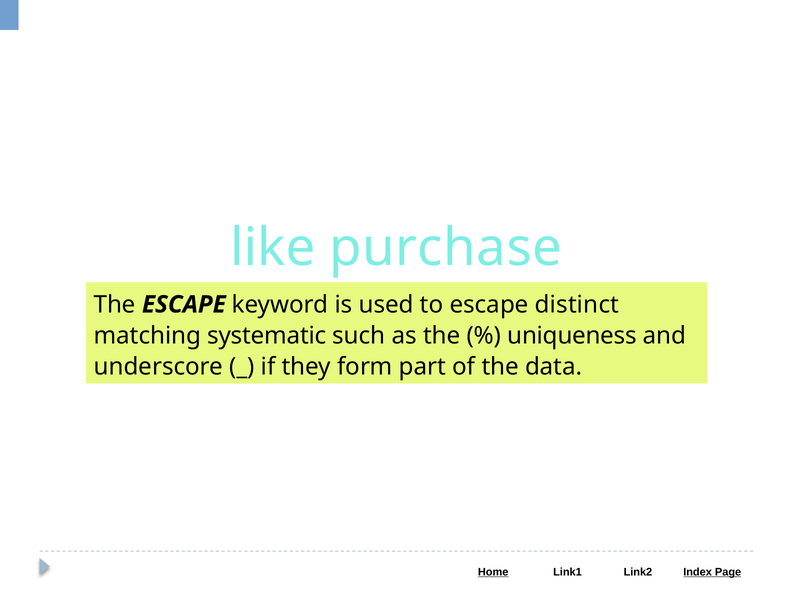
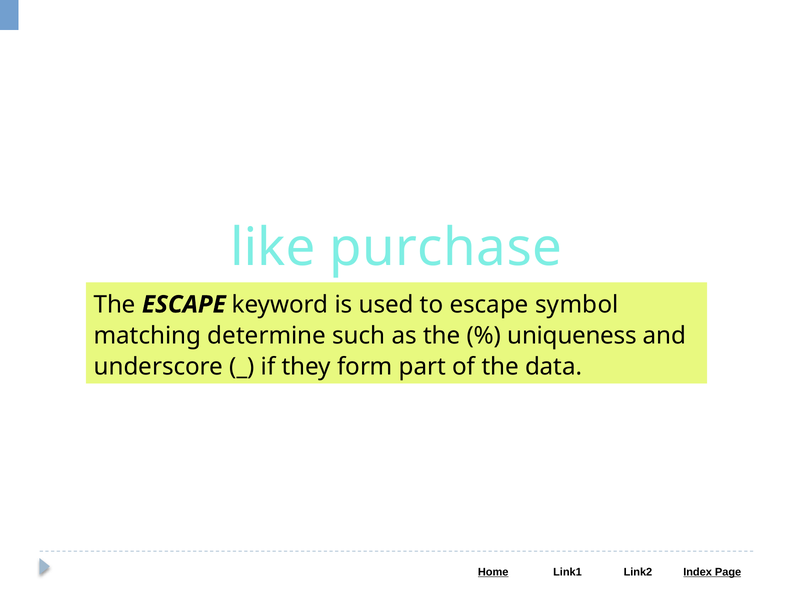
distinct: distinct -> symbol
systematic: systematic -> determine
